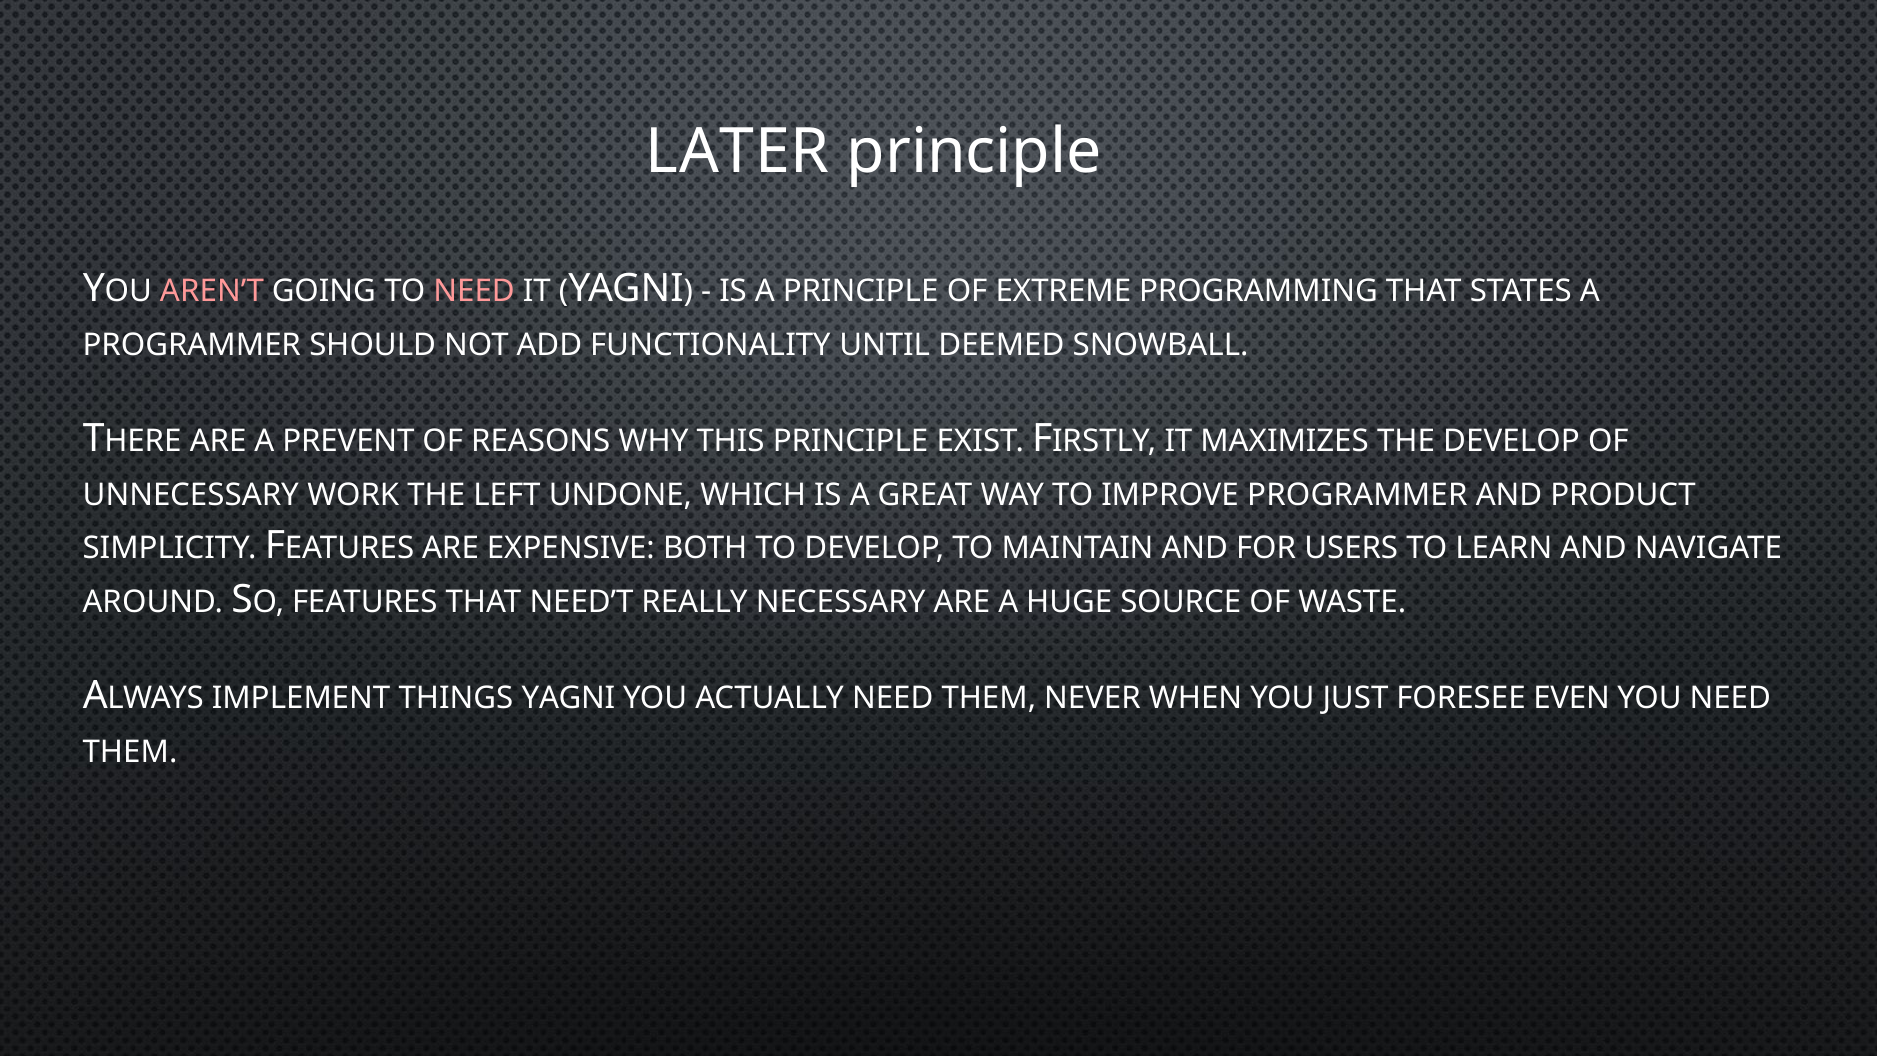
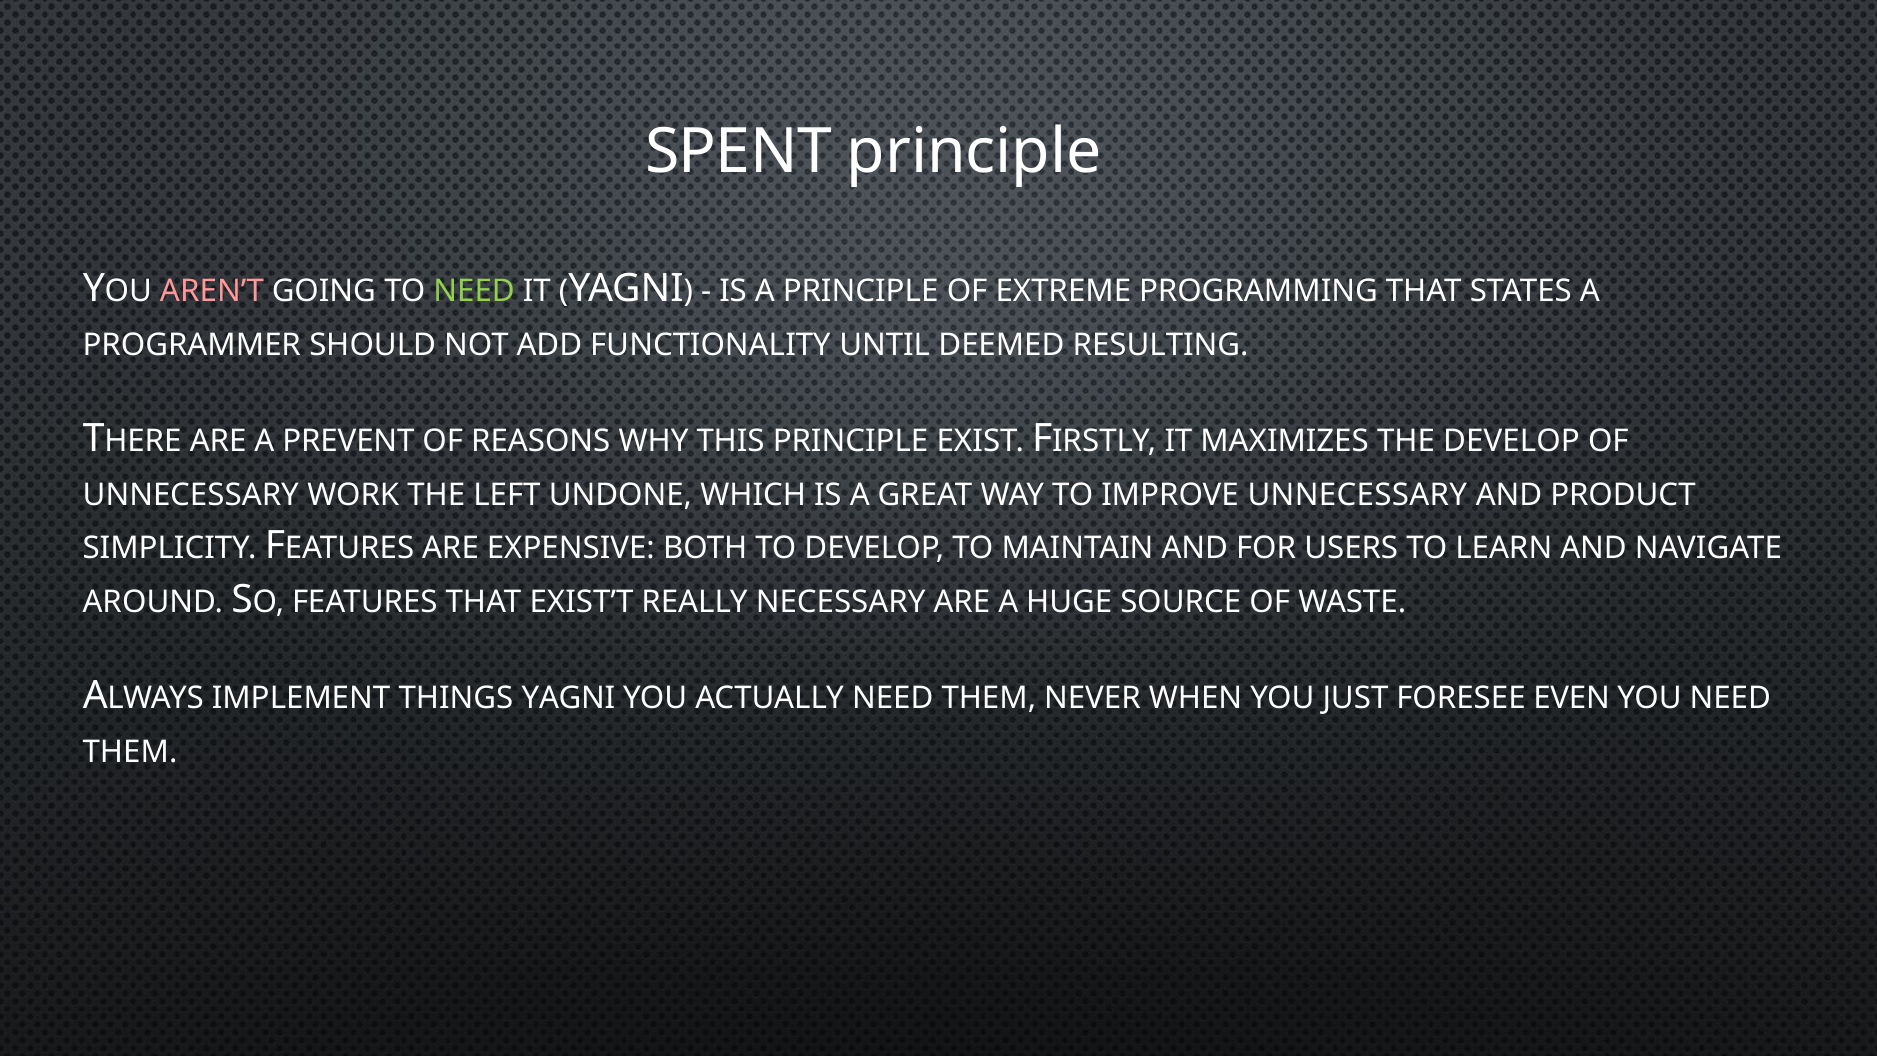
LATER: LATER -> SPENT
NEED at (474, 291) colour: pink -> light green
SNOWBALL: SNOWBALL -> RESULTING
IMPROVE PROGRAMMER: PROGRAMMER -> UNNECESSARY
NEED’T: NEED’T -> EXIST’T
